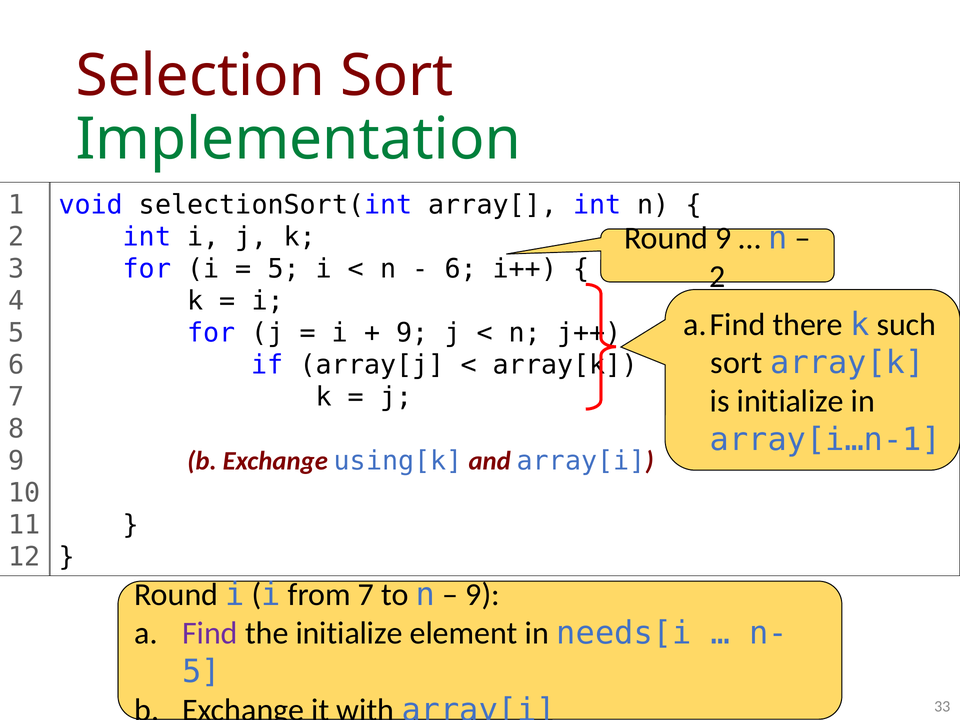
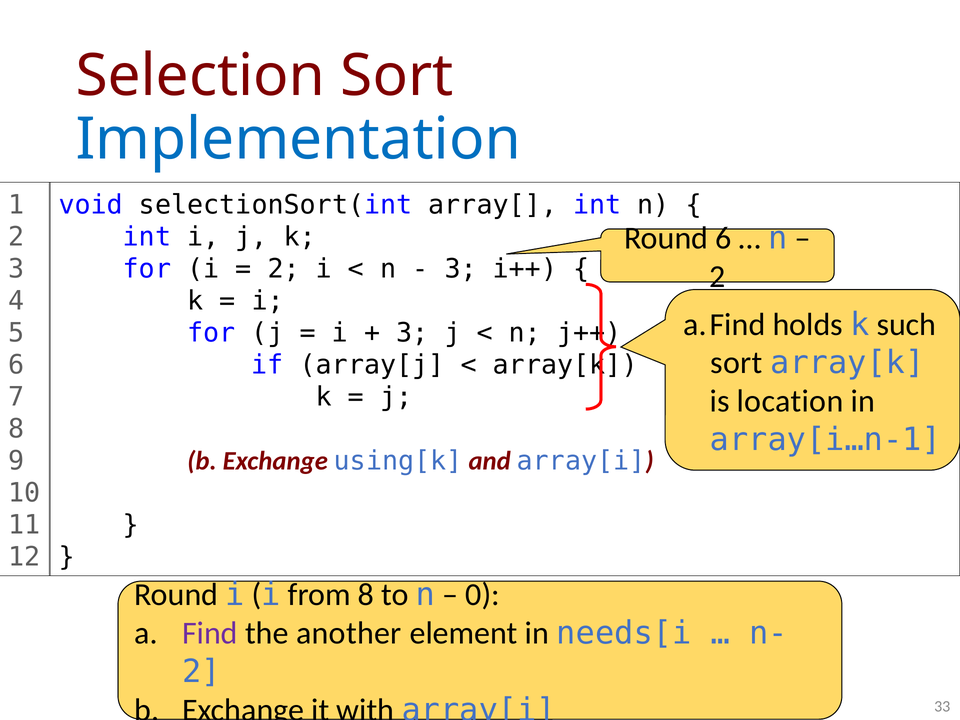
Implementation colour: green -> blue
Round 9: 9 -> 6
5 at (284, 269): 5 -> 2
6 at (461, 269): 6 -> 3
there: there -> holds
9 at (412, 333): 9 -> 3
is initialize: initialize -> location
from 7: 7 -> 8
9 at (483, 595): 9 -> 0
the initialize: initialize -> another
5 at (202, 672): 5 -> 2
